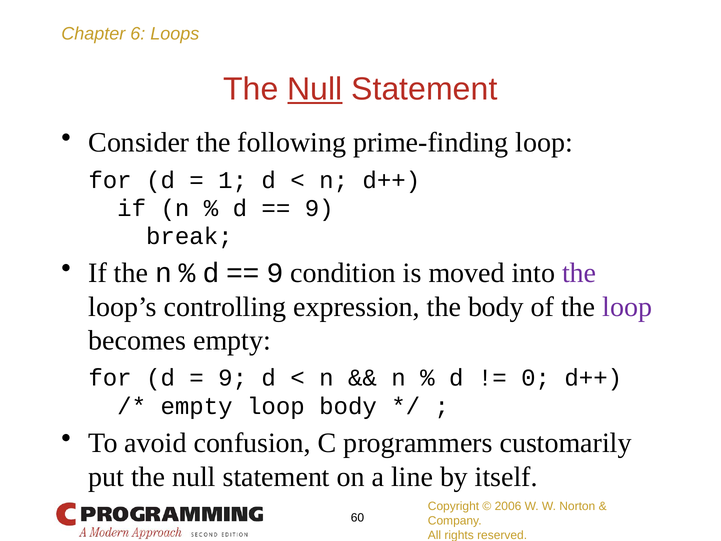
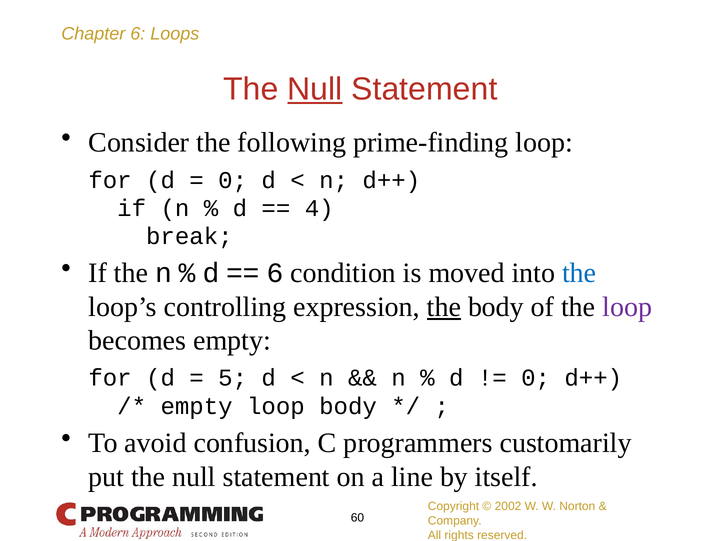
1 at (233, 180): 1 -> 0
9 at (319, 208): 9 -> 4
9 at (275, 273): 9 -> 6
the at (579, 273) colour: purple -> blue
the at (444, 307) underline: none -> present
9 at (233, 378): 9 -> 5
2006: 2006 -> 2002
